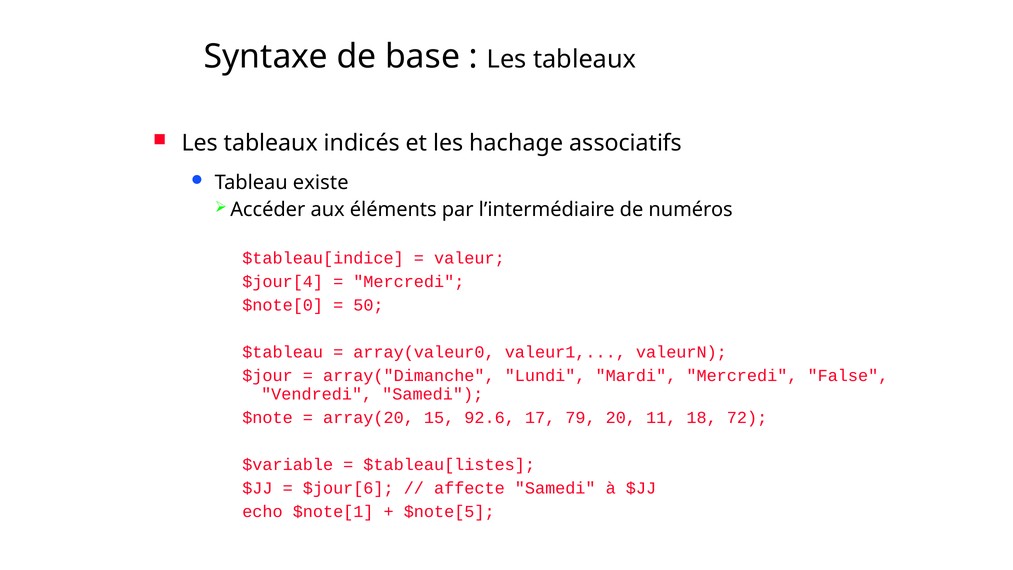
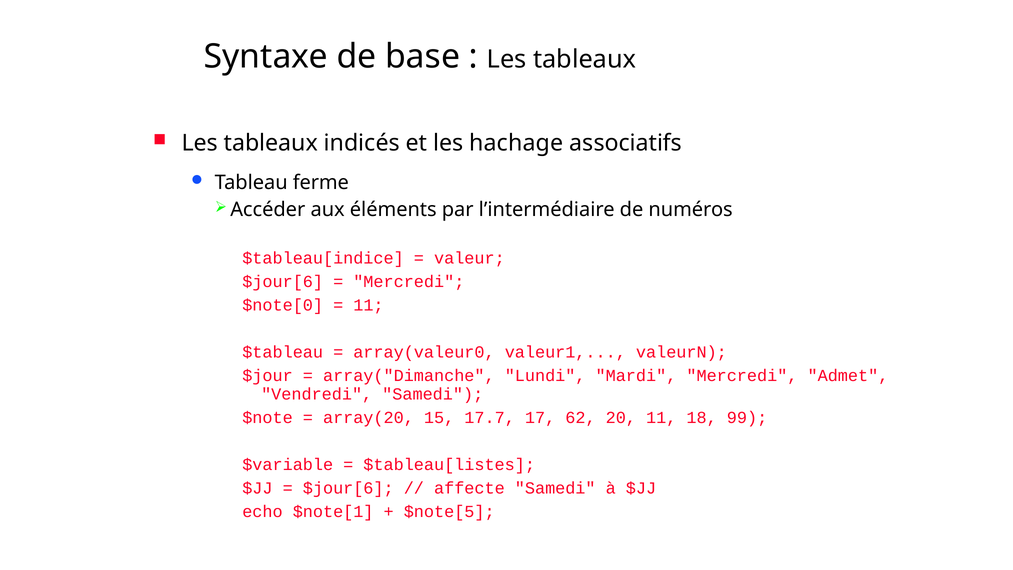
existe: existe -> ferme
$jour[4 at (283, 282): $jour[4 -> $jour[6
50 at (368, 305): 50 -> 11
False: False -> Admet
92.6: 92.6 -> 17.7
79: 79 -> 62
72: 72 -> 99
